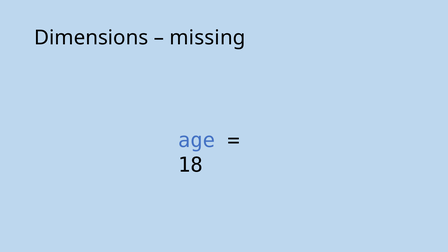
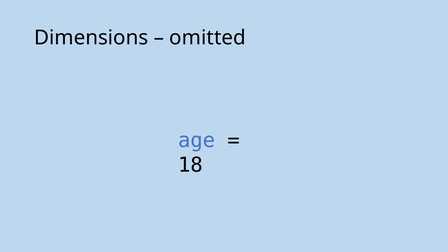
missing: missing -> omitted
